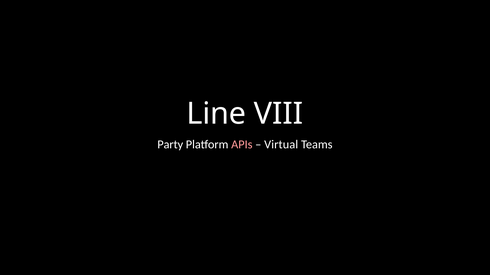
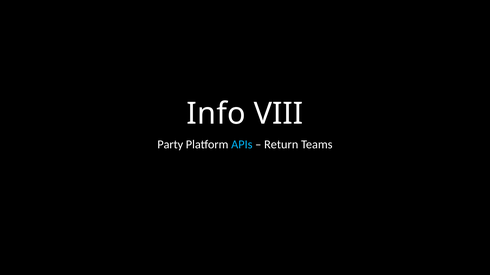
Line: Line -> Info
APIs colour: pink -> light blue
Virtual: Virtual -> Return
